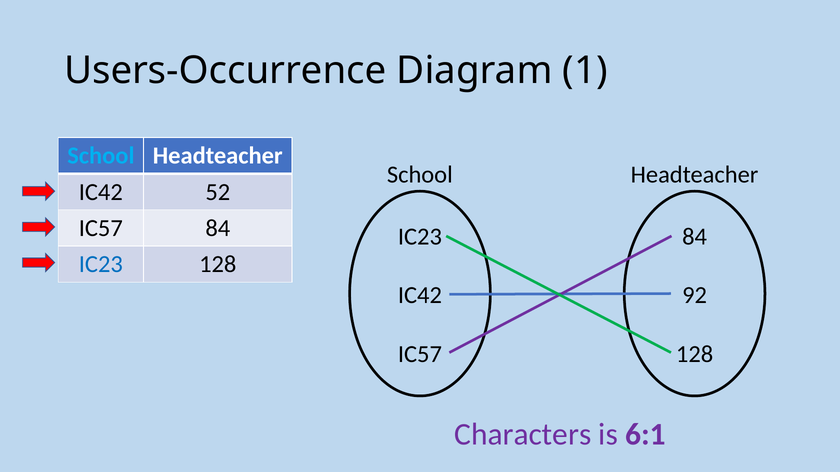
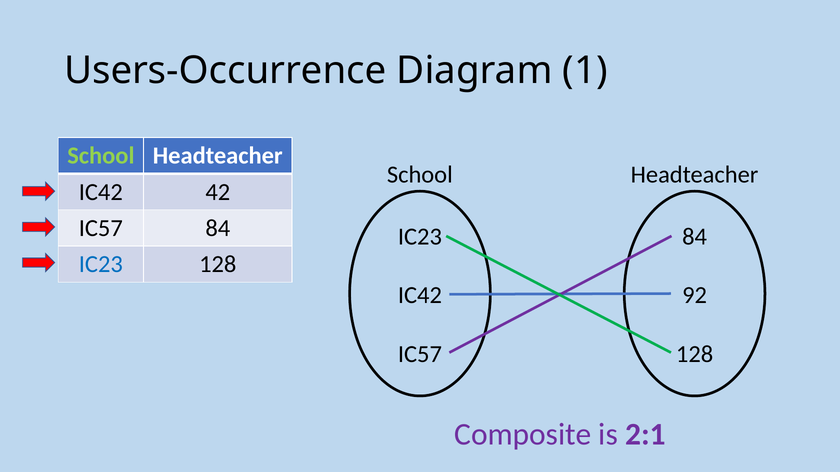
School at (101, 156) colour: light blue -> light green
52: 52 -> 42
Characters: Characters -> Composite
6:1: 6:1 -> 2:1
